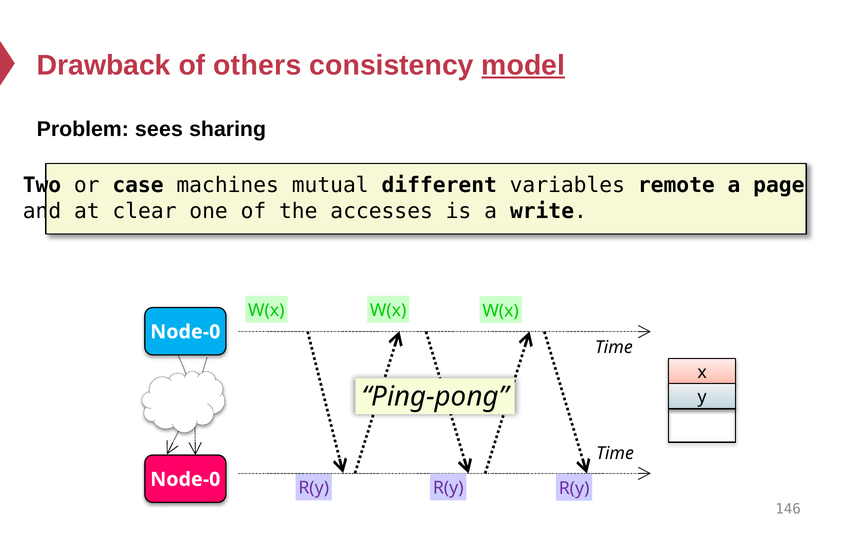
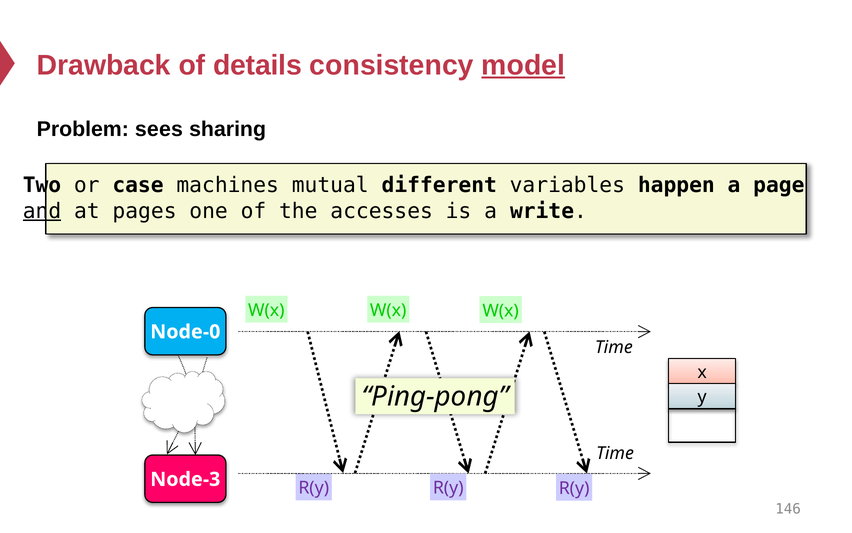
others: others -> details
remote: remote -> happen
and underline: none -> present
clear: clear -> pages
Node-0 at (185, 479): Node-0 -> Node-3
